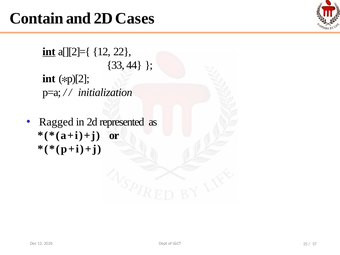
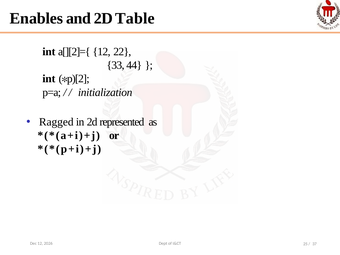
Contain: Contain -> Enables
Cases: Cases -> Table
int at (49, 52) underline: present -> none
